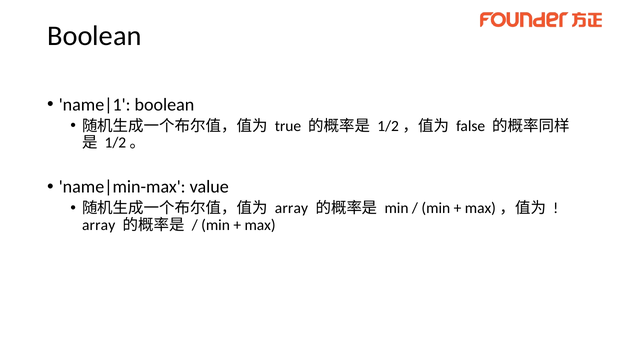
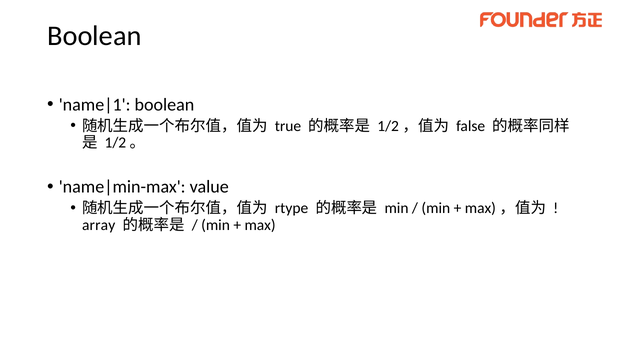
array at (291, 208): array -> rtype
